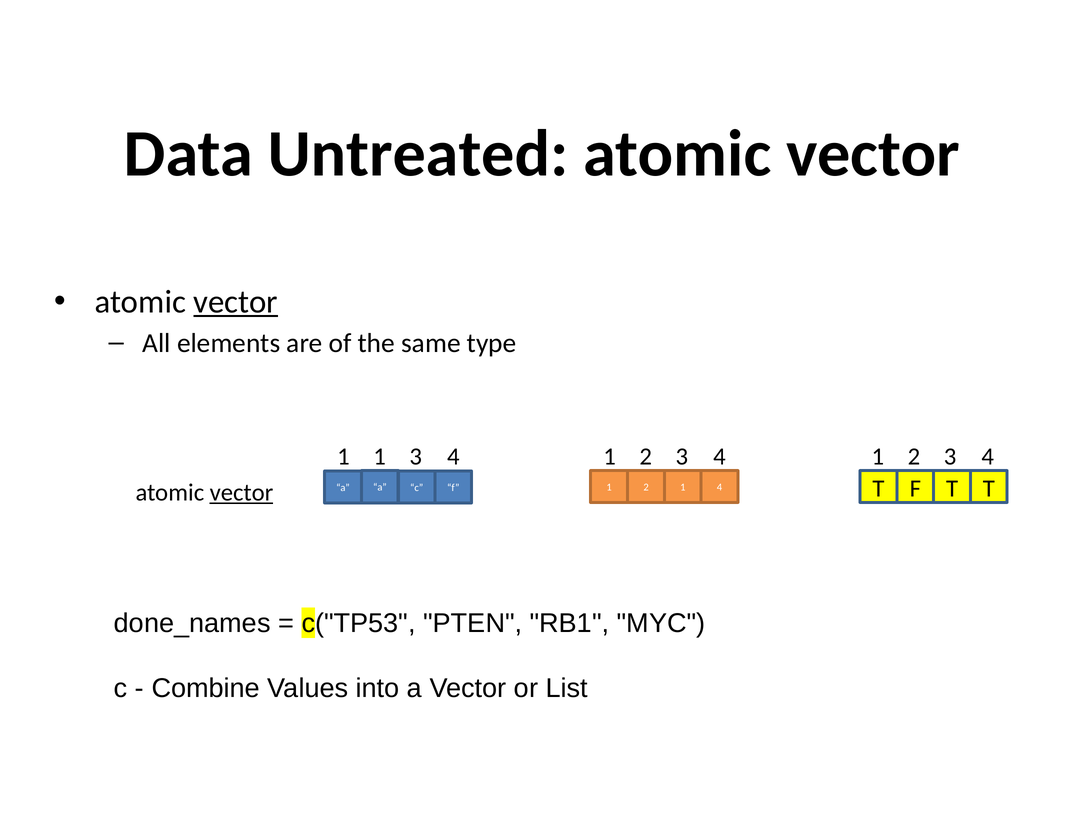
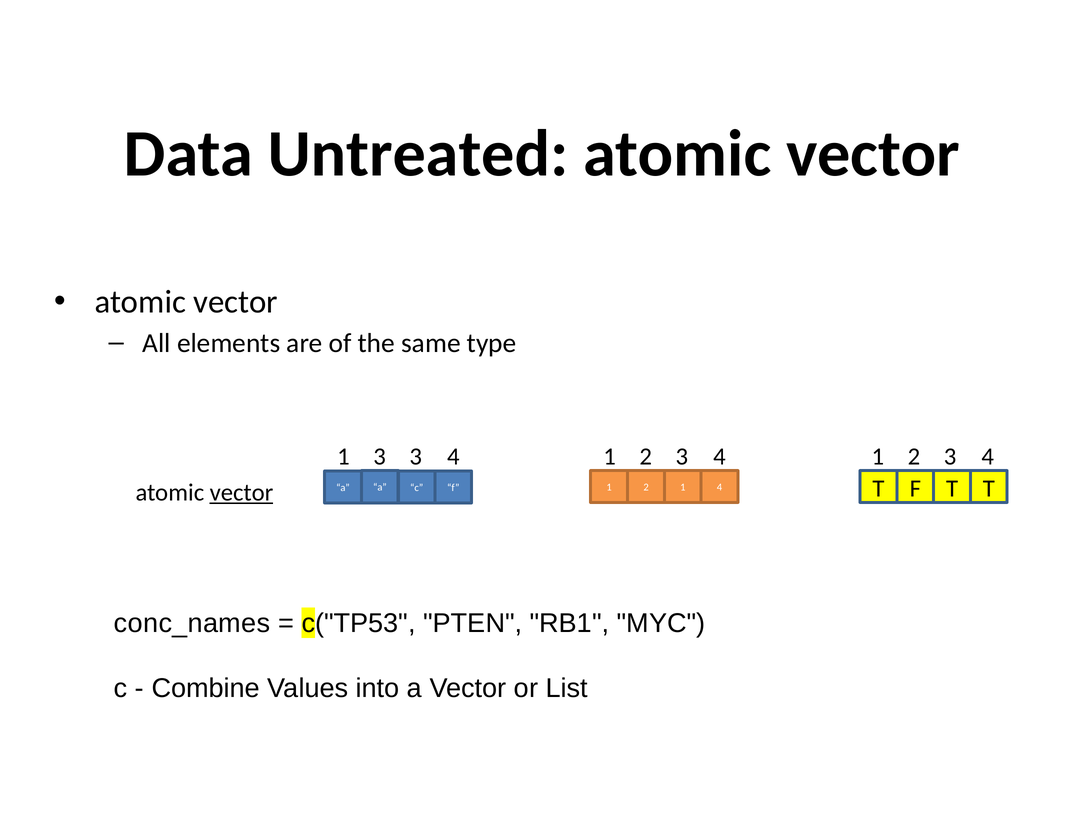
vector at (236, 302) underline: present -> none
1 1: 1 -> 3
done_names: done_names -> conc_names
